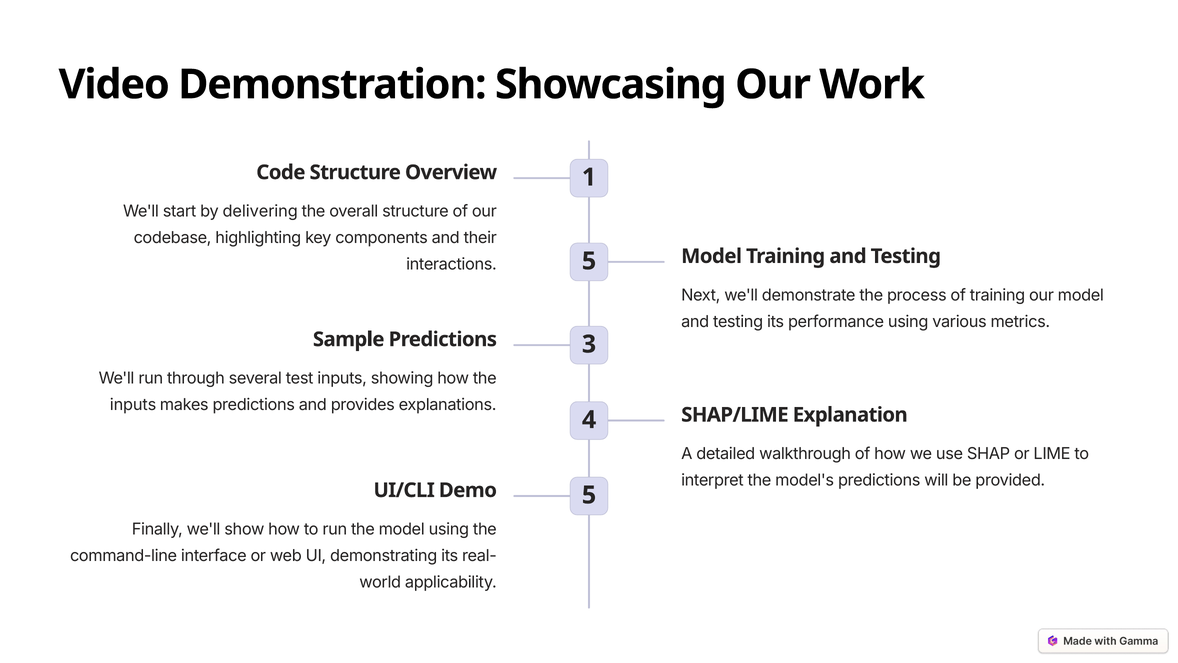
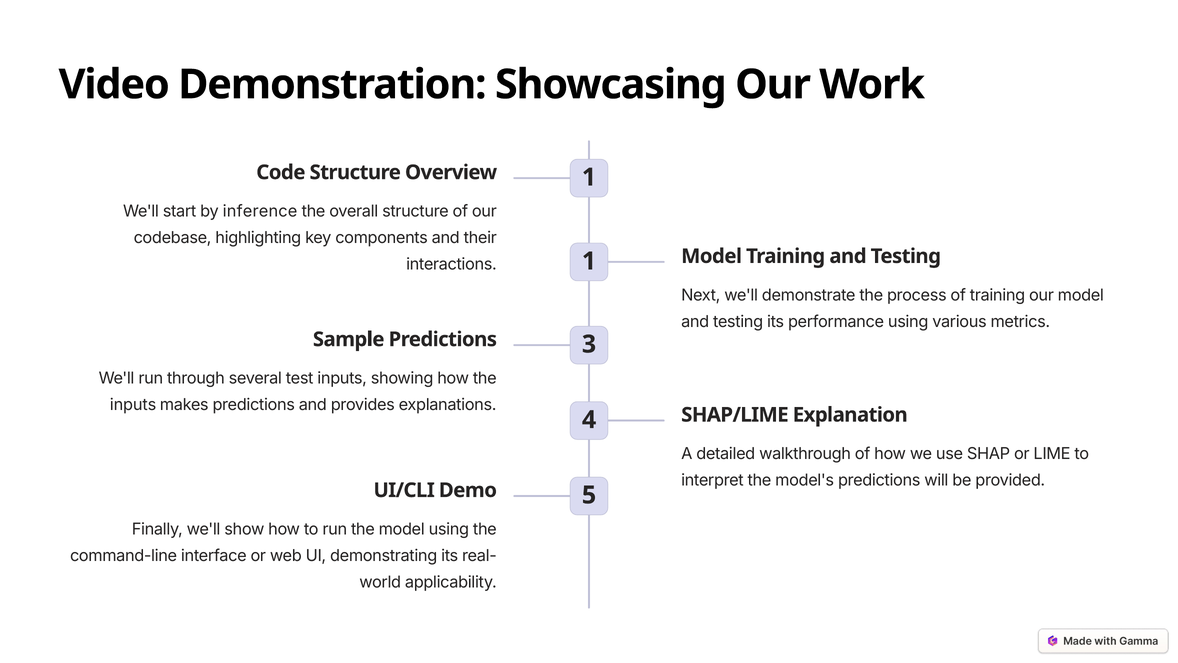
delivering: delivering -> inference
interactions 5: 5 -> 1
